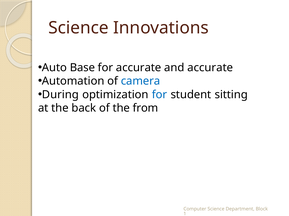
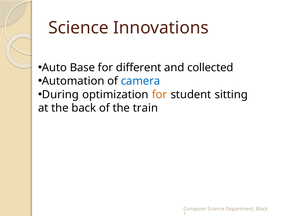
for accurate: accurate -> different
and accurate: accurate -> collected
for at (160, 95) colour: blue -> orange
from: from -> train
